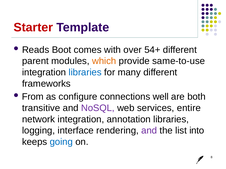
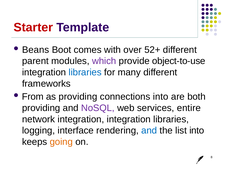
Reads: Reads -> Beans
54+: 54+ -> 52+
which colour: orange -> purple
same-to-use: same-to-use -> object-to-use
as configure: configure -> providing
connections well: well -> into
transitive at (41, 108): transitive -> providing
integration annotation: annotation -> integration
and at (149, 131) colour: purple -> blue
going colour: blue -> orange
